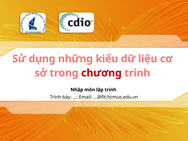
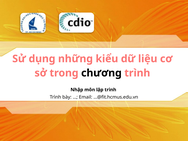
chương colour: red -> black
